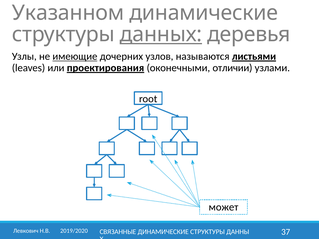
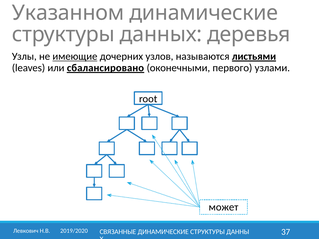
данных underline: present -> none
проектирования: проектирования -> сбалансировано
отличии: отличии -> первого
